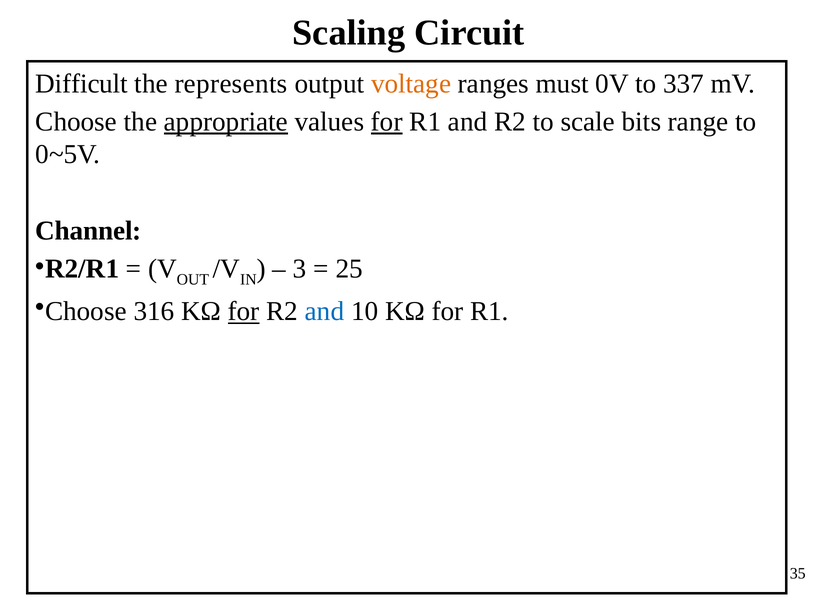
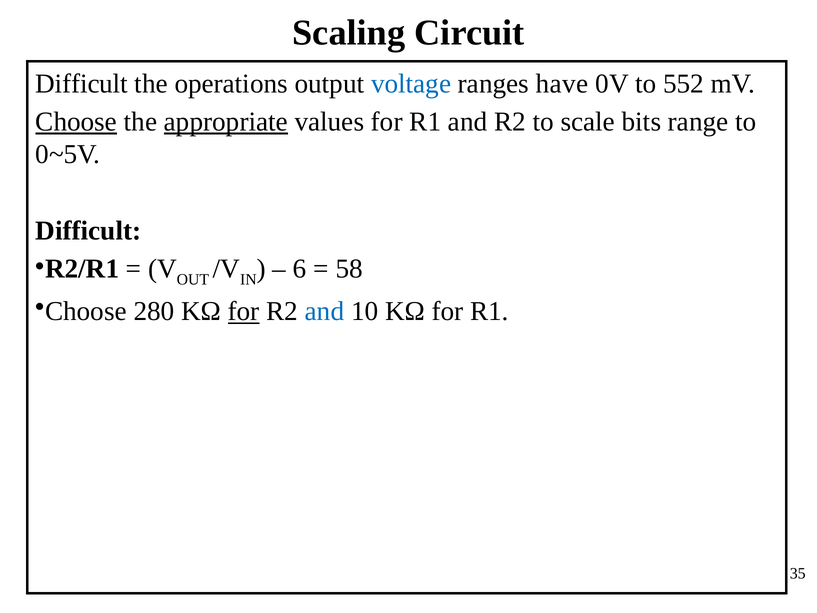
represents: represents -> operations
voltage colour: orange -> blue
must: must -> have
337: 337 -> 552
Choose at (76, 122) underline: none -> present
for at (387, 122) underline: present -> none
Channel at (88, 231): Channel -> Difficult
3: 3 -> 6
25: 25 -> 58
316: 316 -> 280
